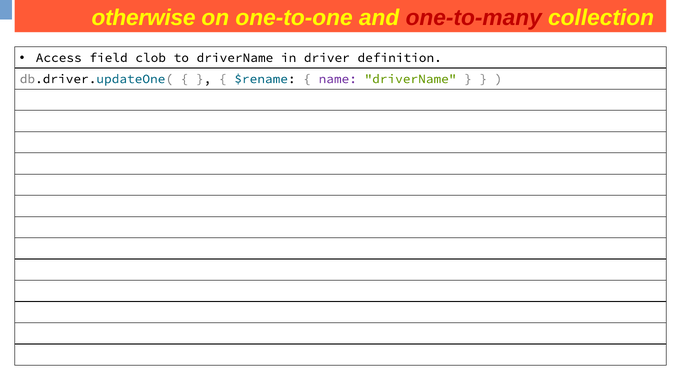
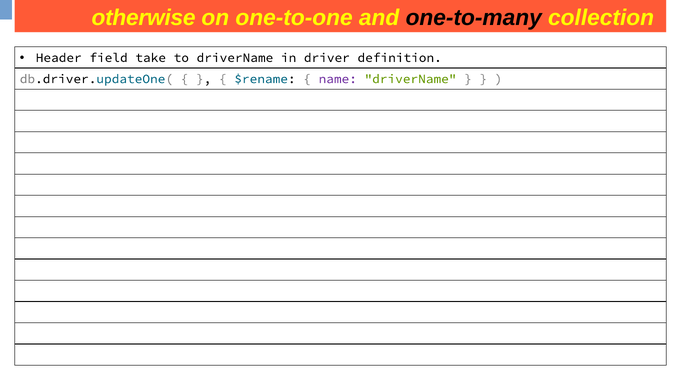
one-to-many colour: red -> black
Access: Access -> Header
clob: clob -> take
